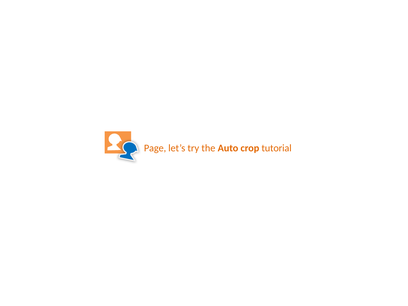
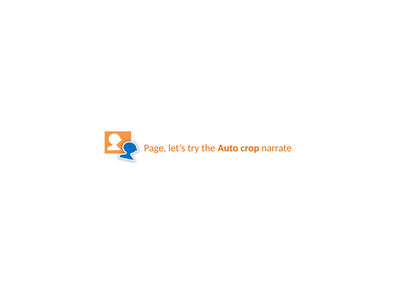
tutorial: tutorial -> narrate
